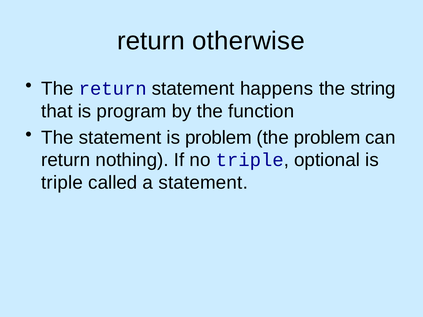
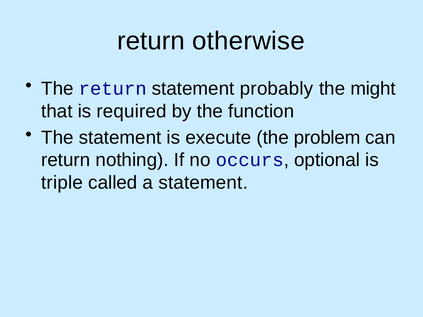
happens: happens -> probably
string: string -> might
program: program -> required
is problem: problem -> execute
no triple: triple -> occurs
